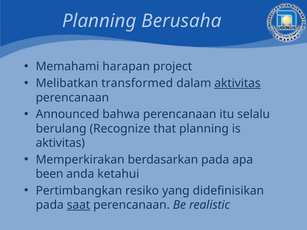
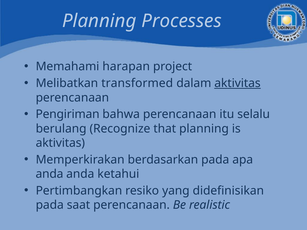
Berusaha: Berusaha -> Processes
Announced: Announced -> Pengiriman
been at (49, 174): been -> anda
saat underline: present -> none
